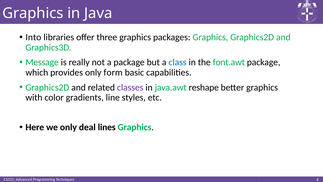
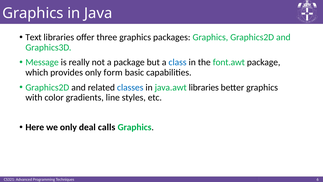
Into: Into -> Text
classes colour: purple -> blue
java.awt reshape: reshape -> libraries
lines: lines -> calls
